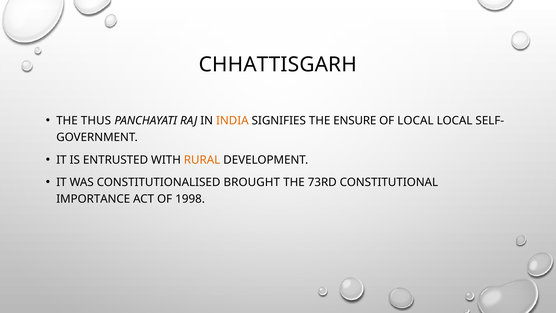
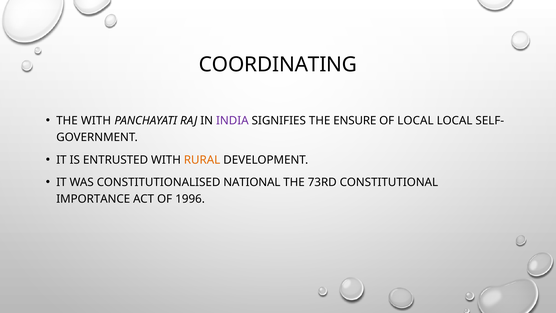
CHHATTISGARH: CHHATTISGARH -> COORDINATING
THE THUS: THUS -> WITH
INDIA colour: orange -> purple
BROUGHT: BROUGHT -> NATIONAL
1998: 1998 -> 1996
